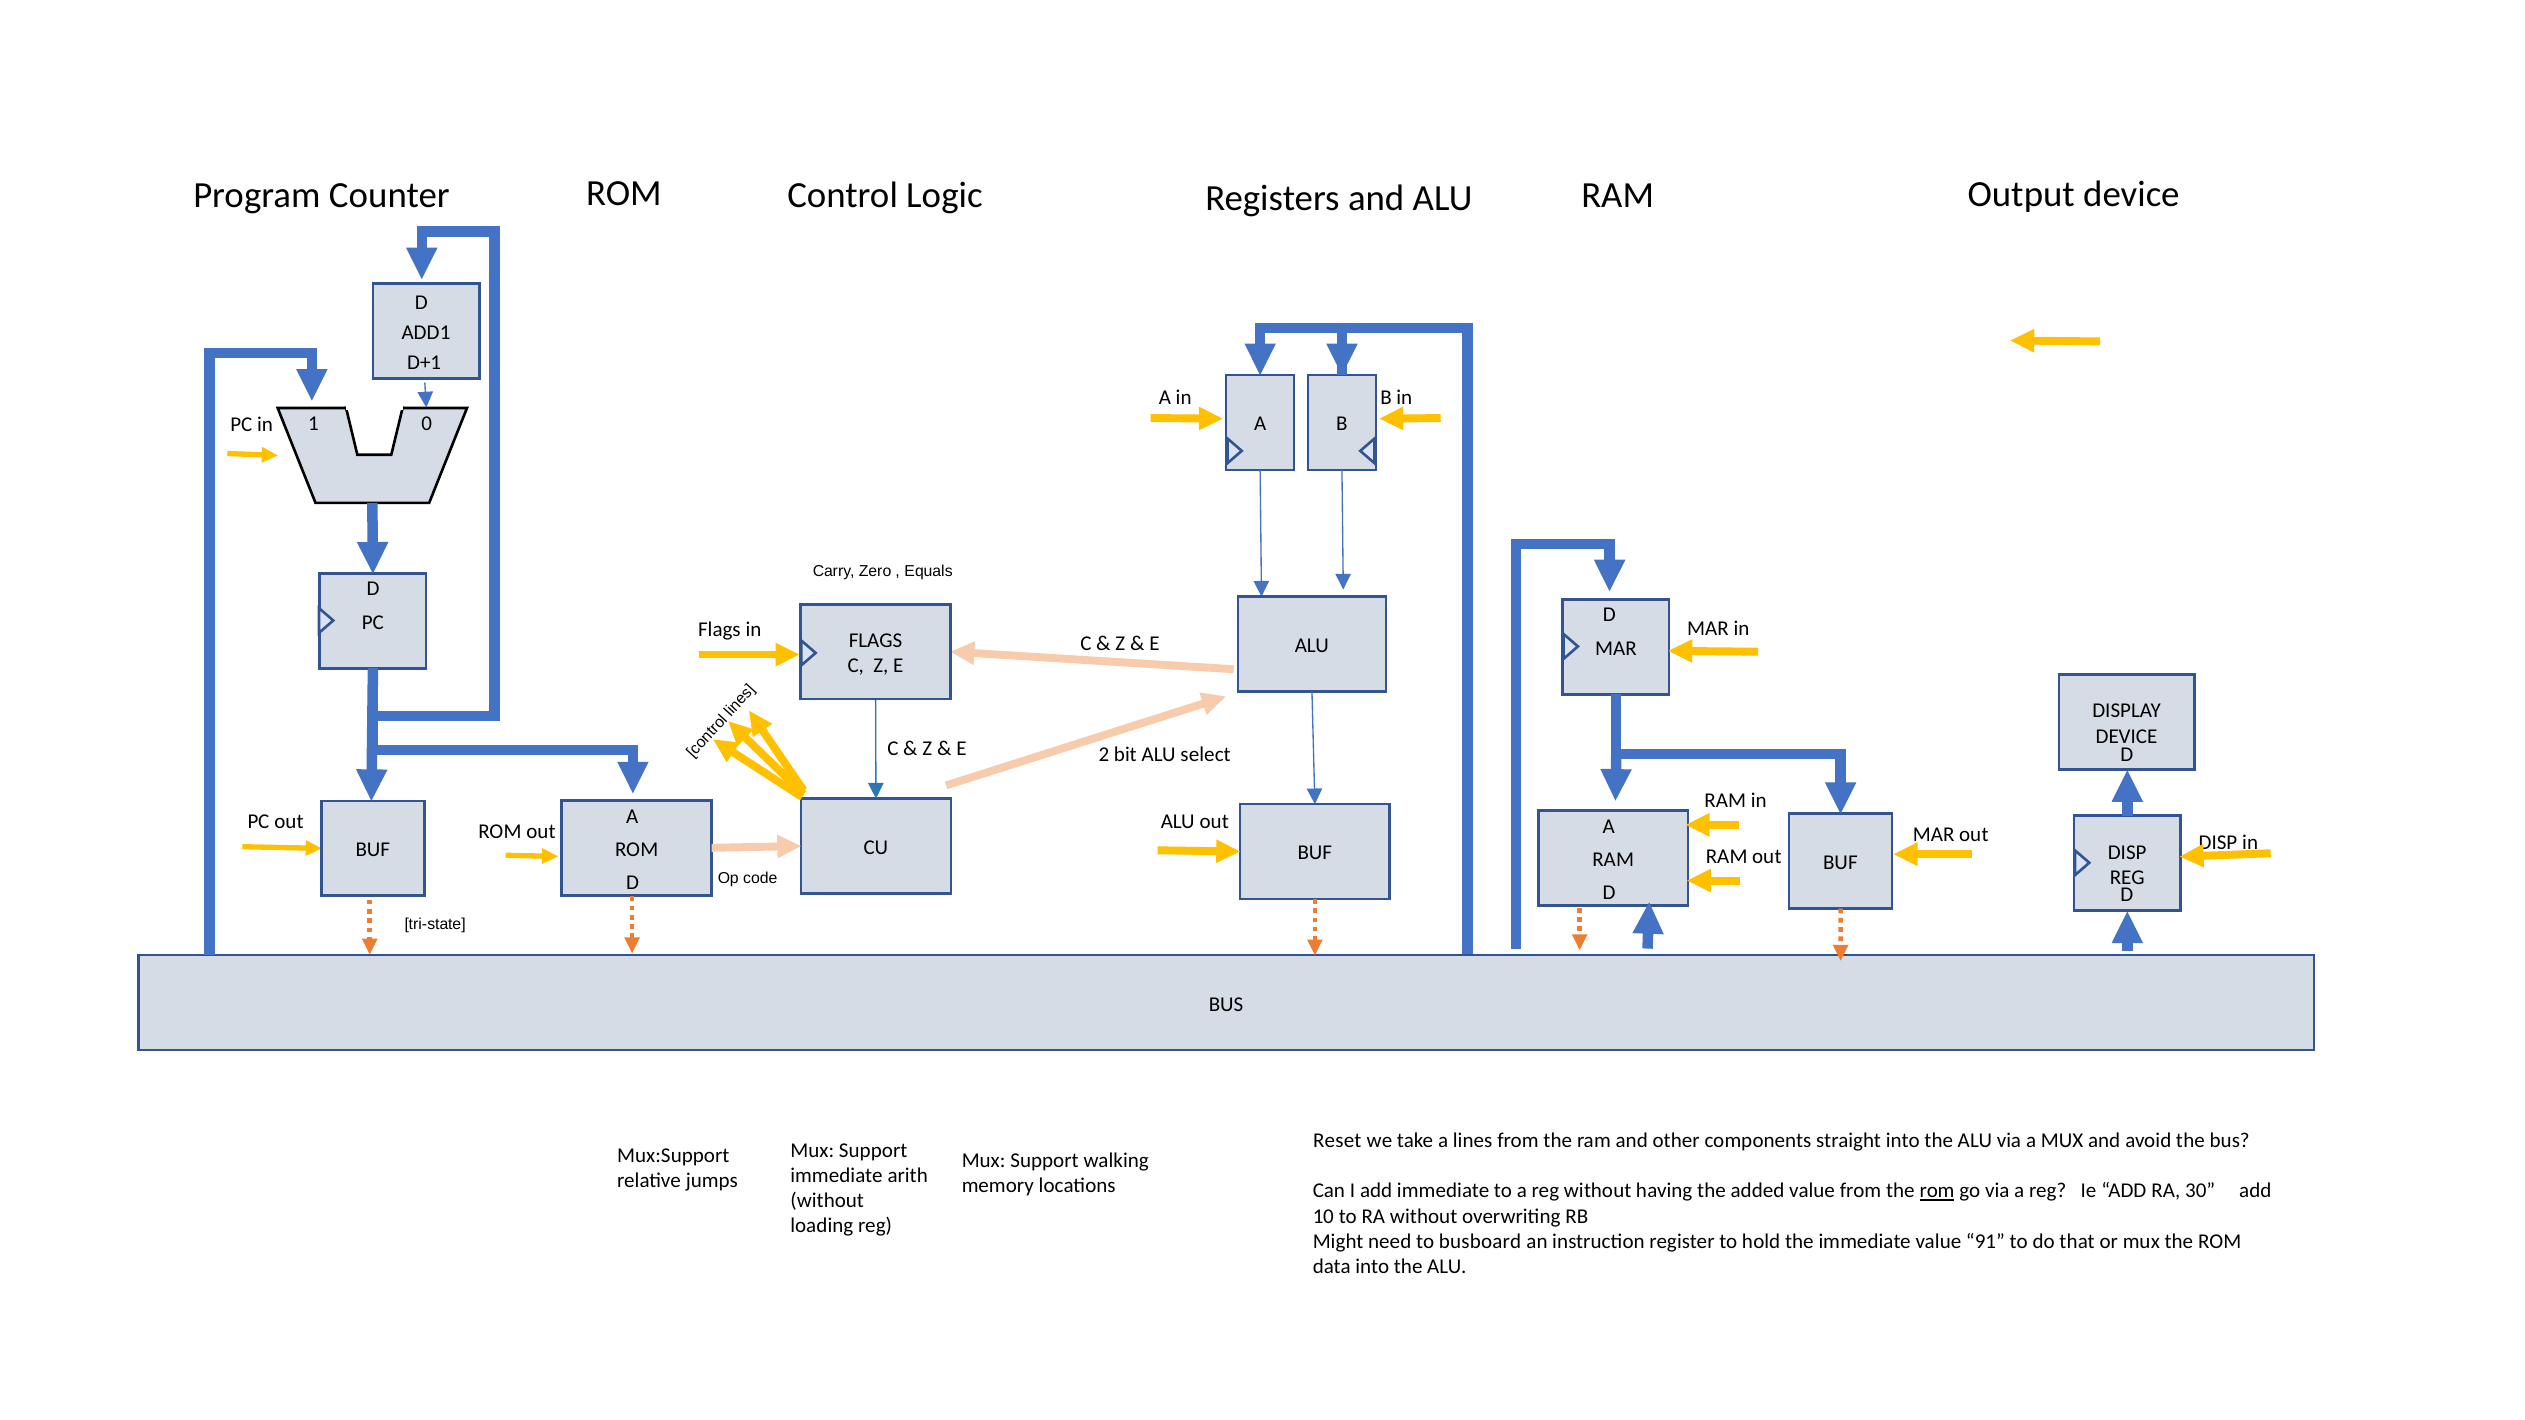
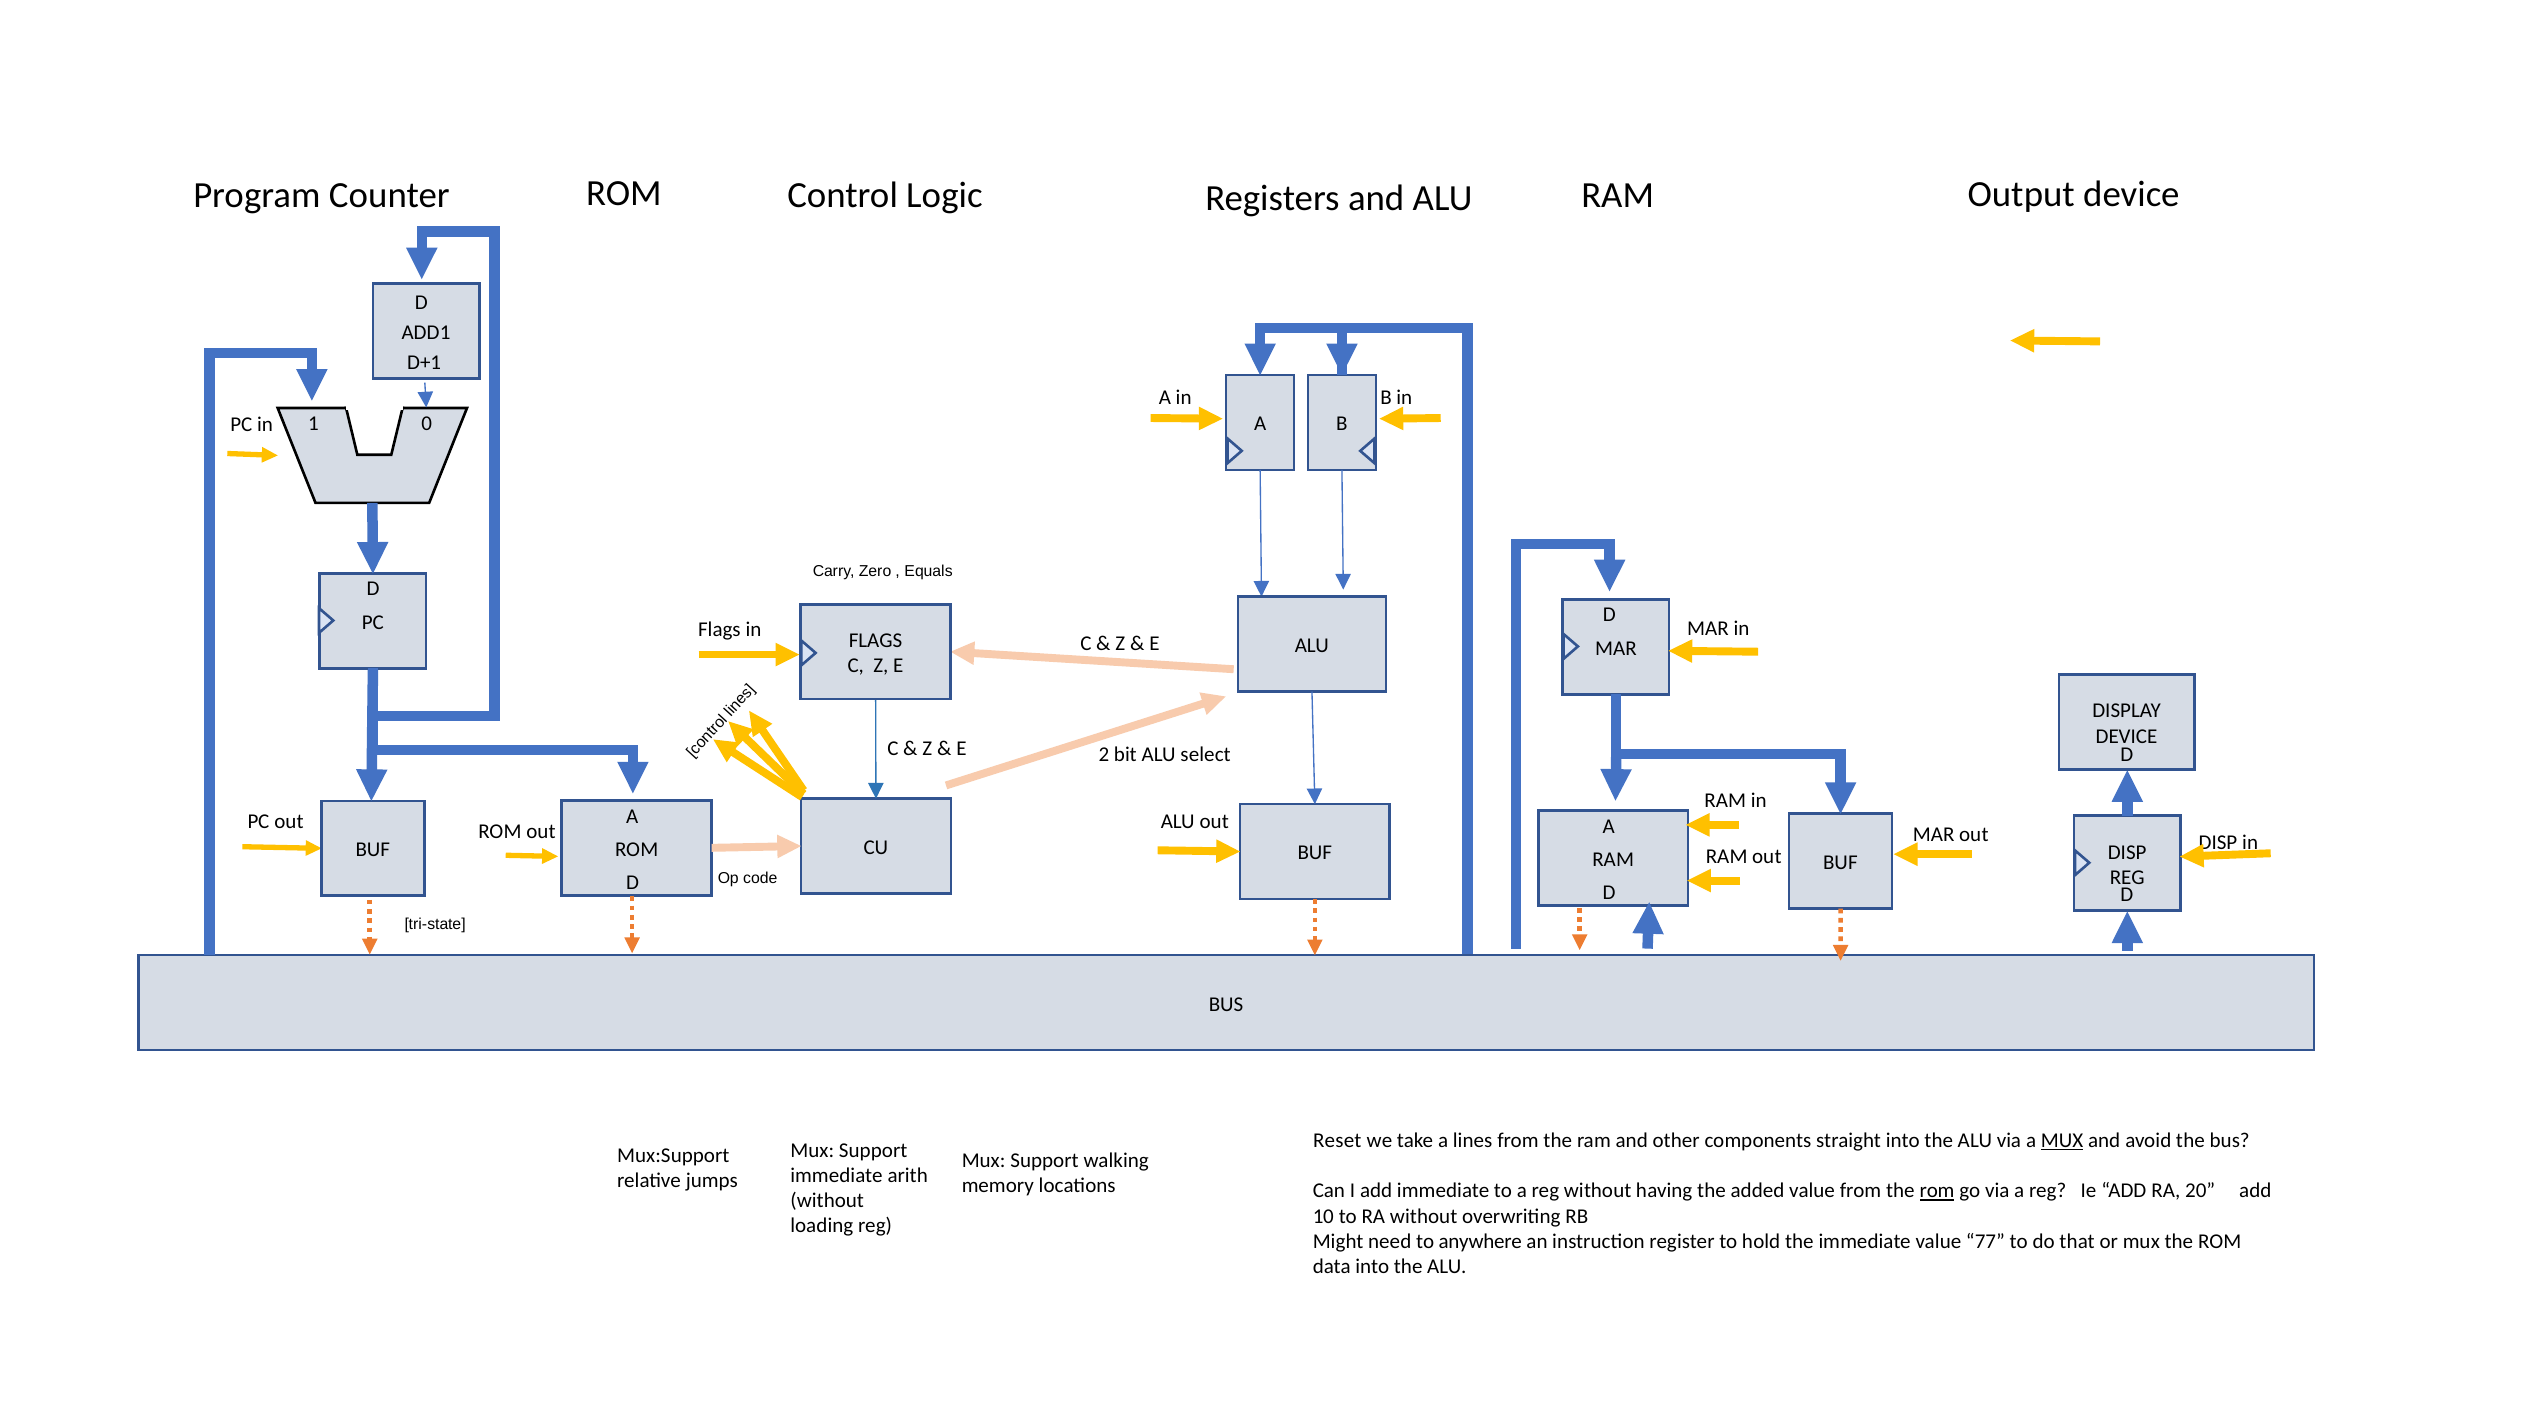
MUX at (2062, 1141) underline: none -> present
30: 30 -> 20
busboard: busboard -> anywhere
91: 91 -> 77
